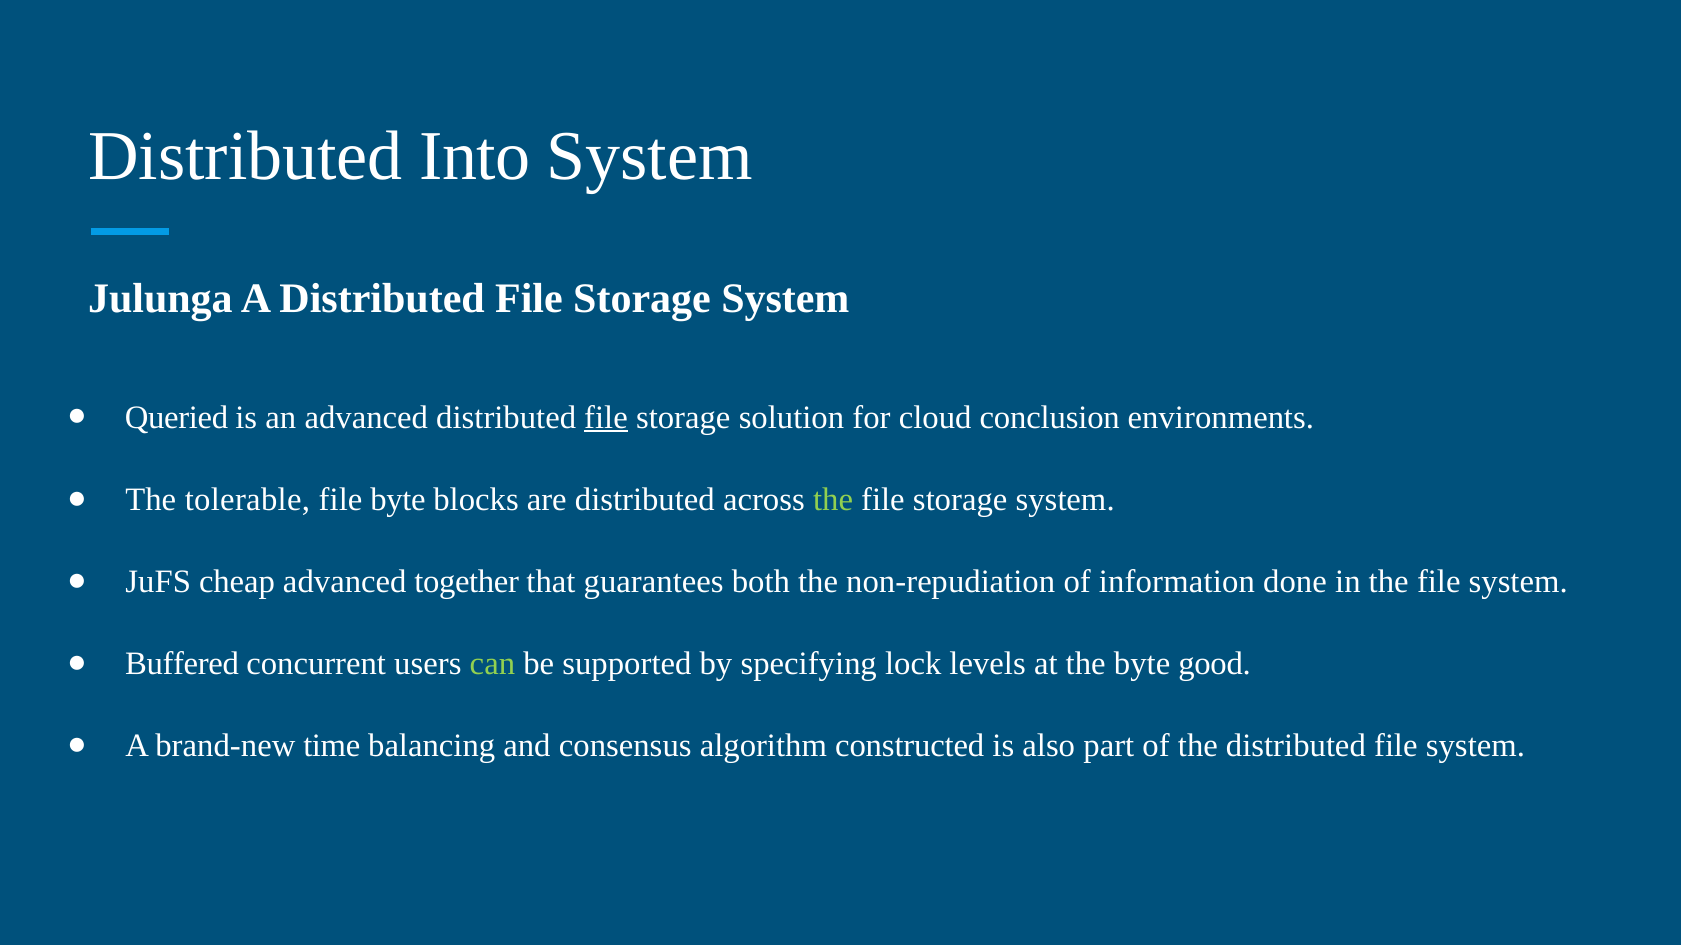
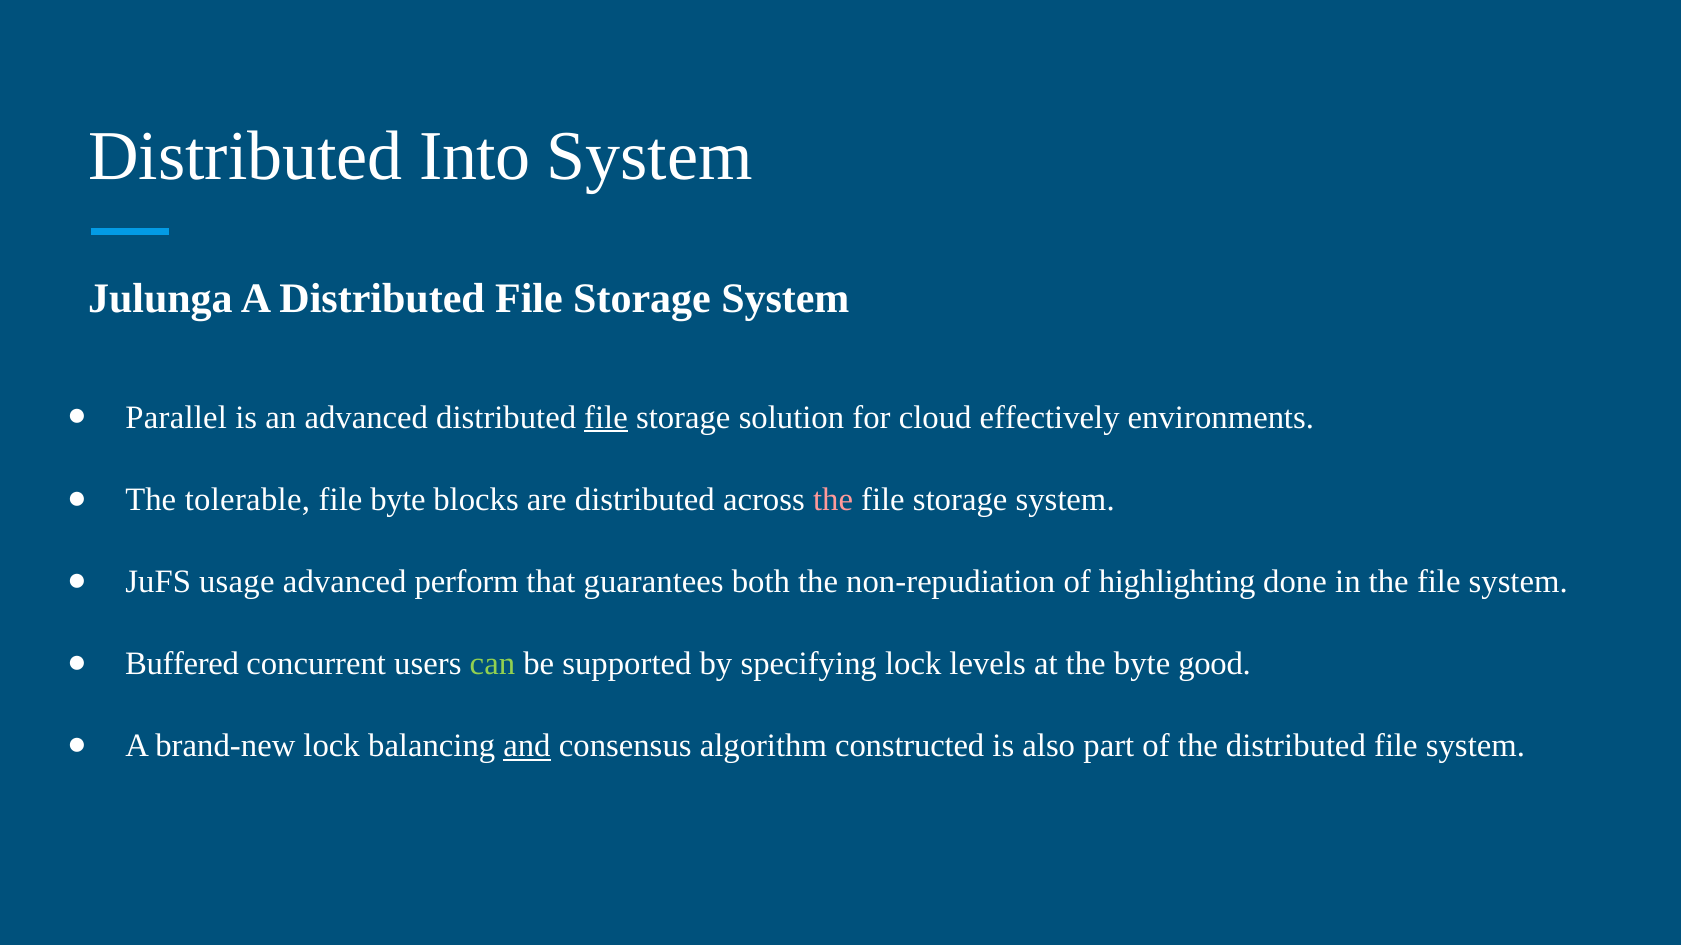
Queried: Queried -> Parallel
conclusion: conclusion -> effectively
the at (833, 500) colour: light green -> pink
cheap: cheap -> usage
together: together -> perform
information: information -> highlighting
brand-new time: time -> lock
and underline: none -> present
